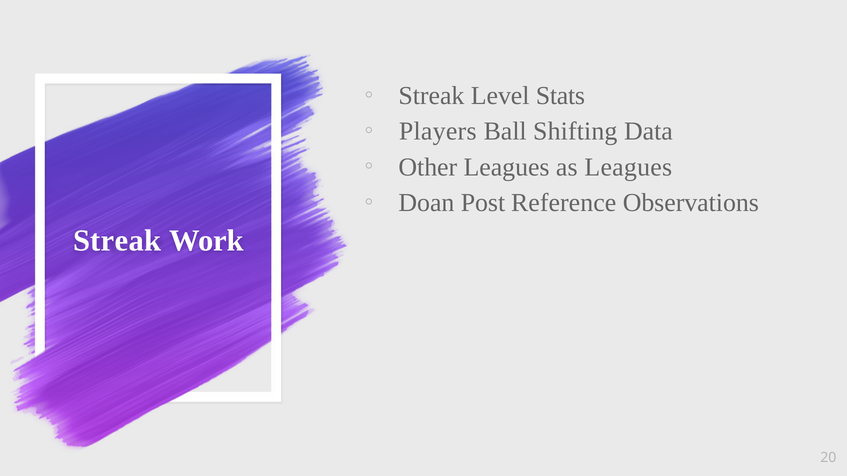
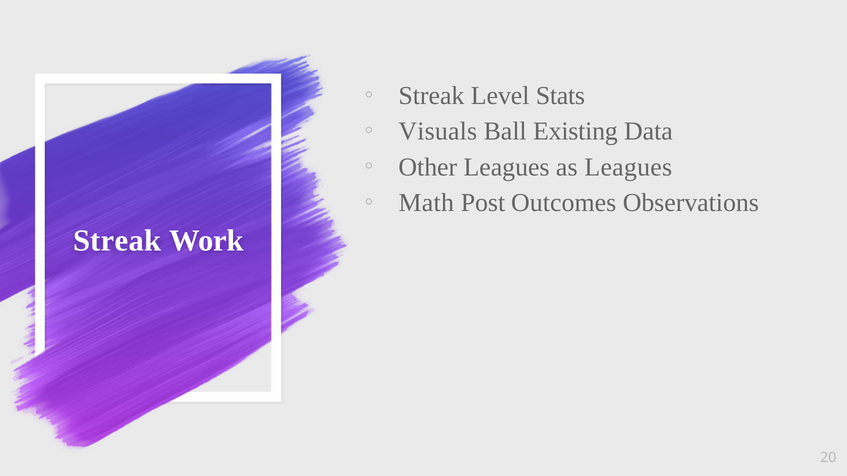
Players: Players -> Visuals
Shifting: Shifting -> Existing
Doan: Doan -> Math
Reference: Reference -> Outcomes
